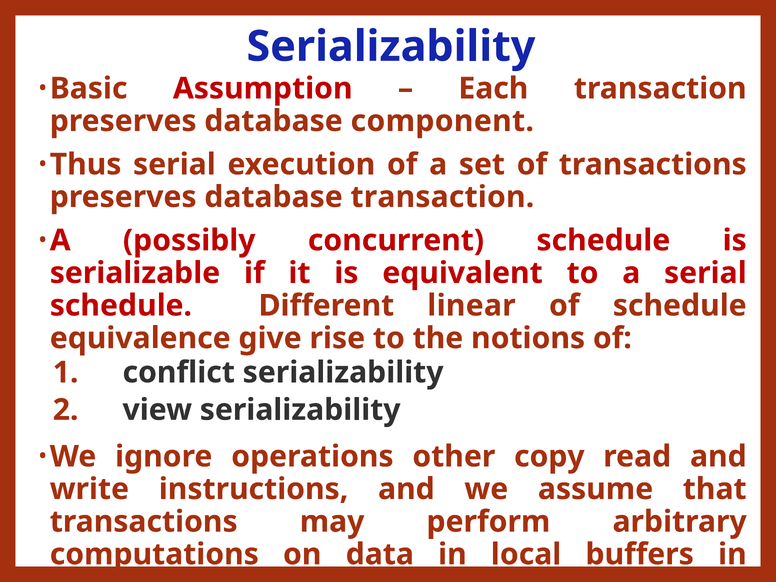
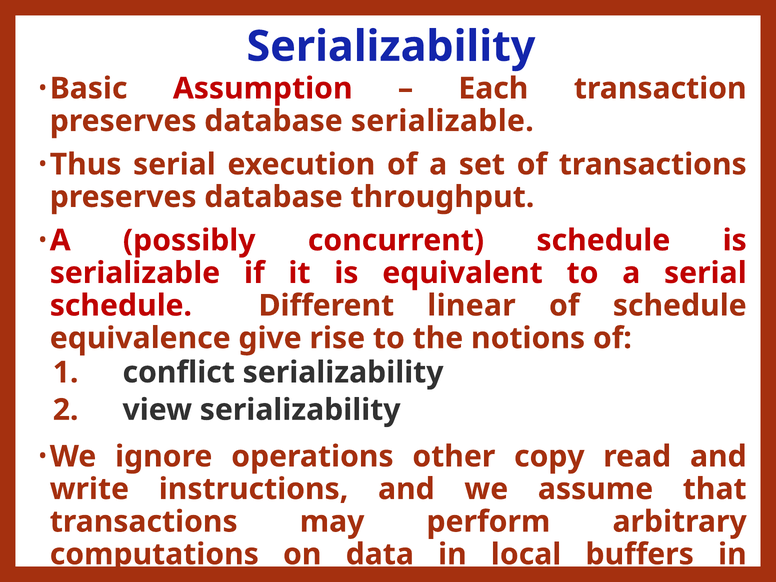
database component: component -> serializable
database transaction: transaction -> throughput
